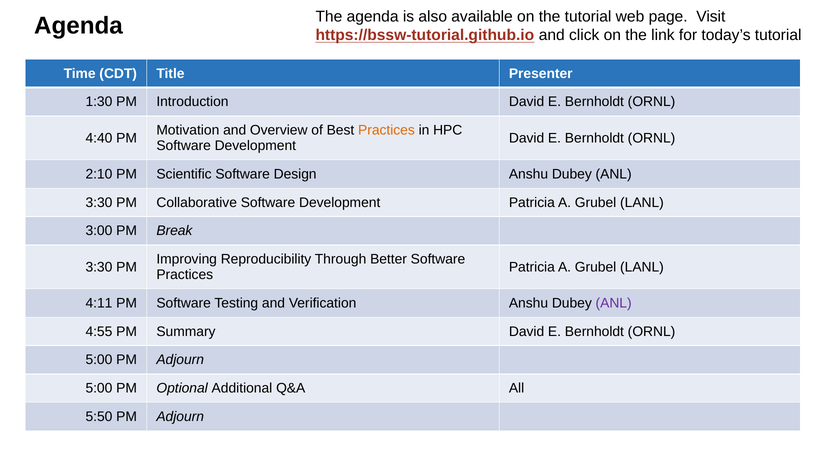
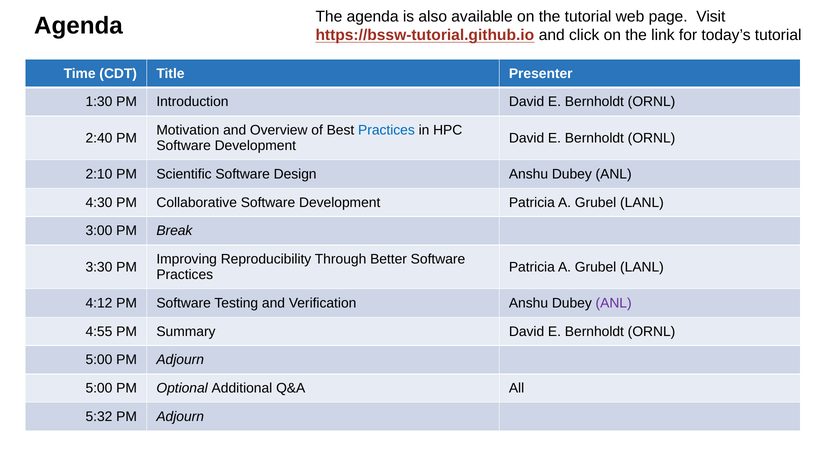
Practices at (386, 130) colour: orange -> blue
4:40: 4:40 -> 2:40
3:30 at (99, 202): 3:30 -> 4:30
4:11: 4:11 -> 4:12
5:50: 5:50 -> 5:32
